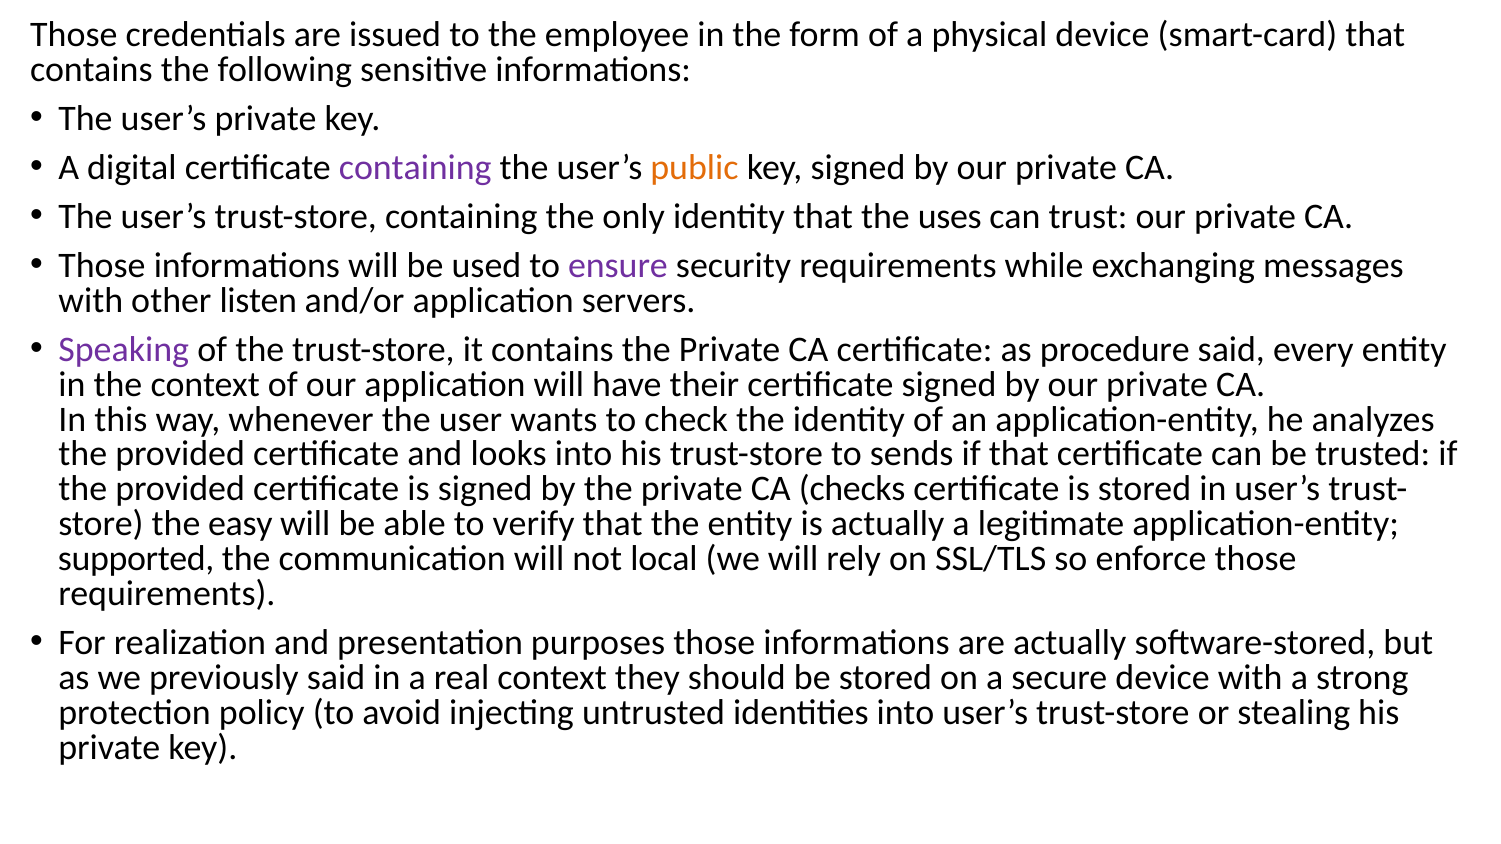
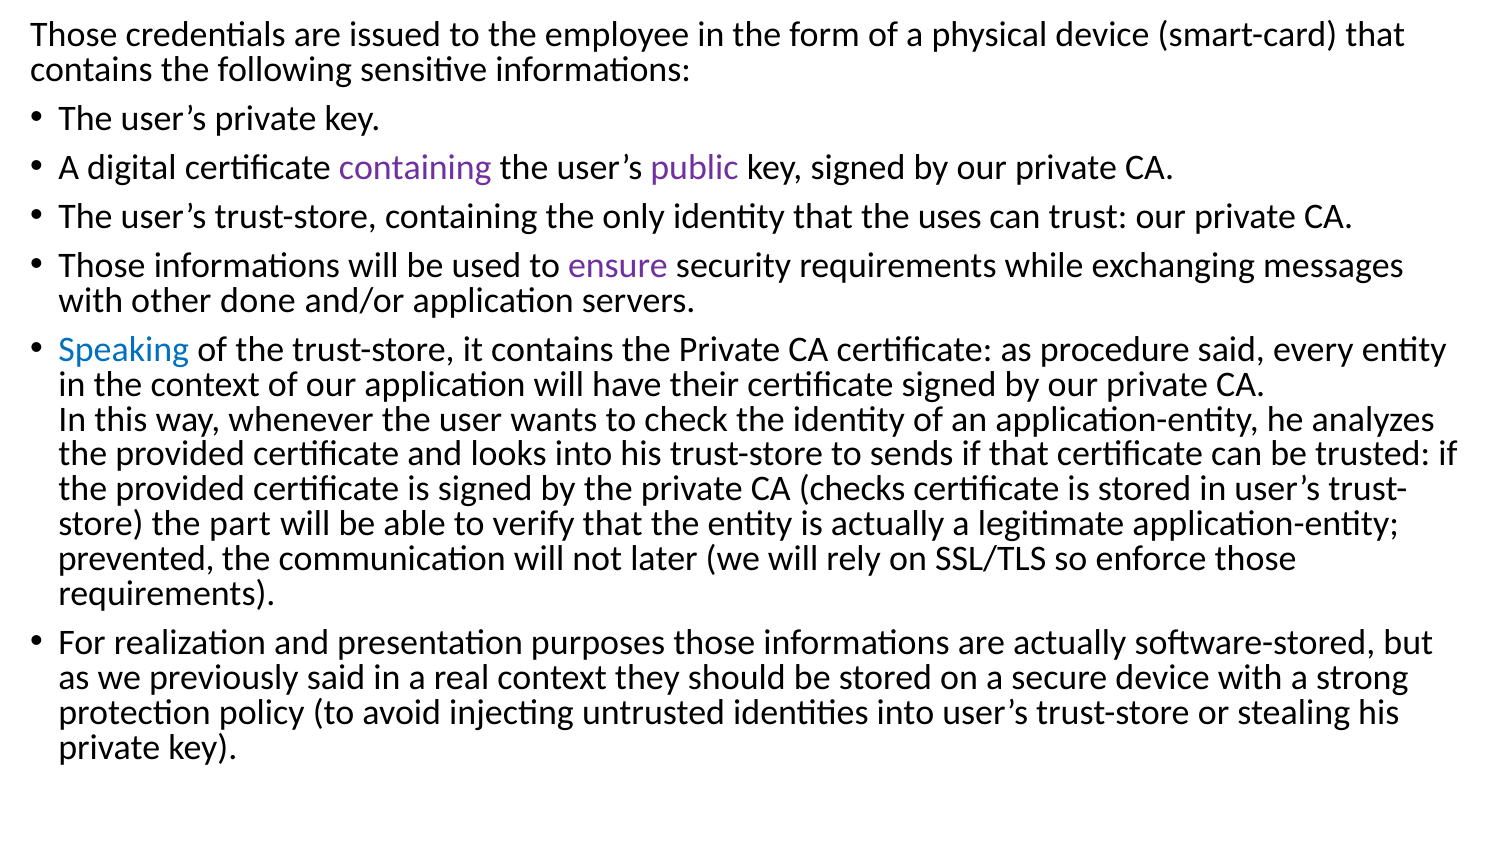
public colour: orange -> purple
listen: listen -> done
Speaking colour: purple -> blue
easy: easy -> part
supported: supported -> prevented
local: local -> later
